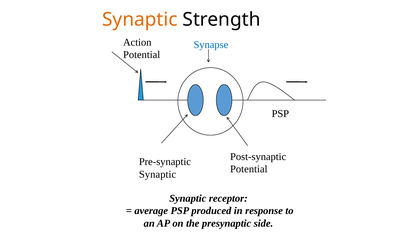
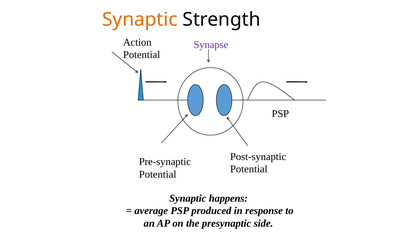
Synapse colour: blue -> purple
Synaptic at (158, 175): Synaptic -> Potential
receptor: receptor -> happens
